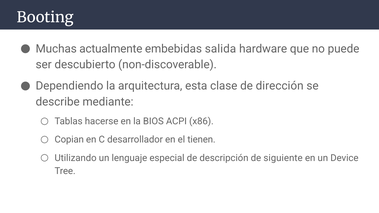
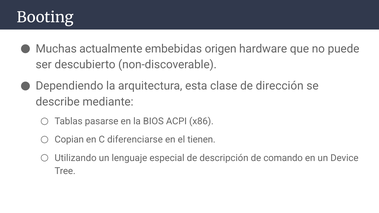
salida: salida -> origen
hacerse: hacerse -> pasarse
desarrollador: desarrollador -> diferenciarse
siguiente: siguiente -> comando
